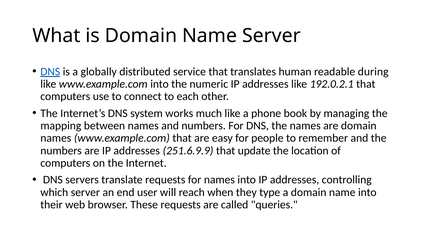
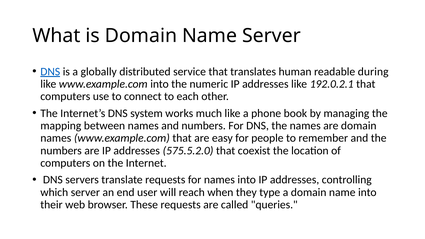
251.6.9.9: 251.6.9.9 -> 575.5.2.0
update: update -> coexist
